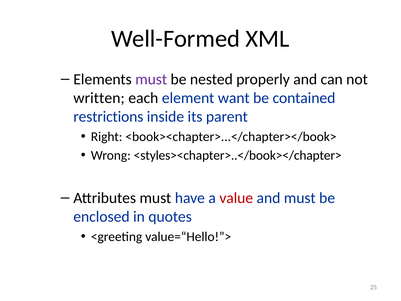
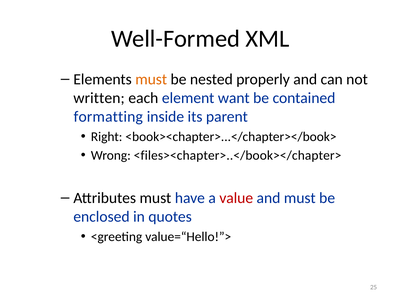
must at (151, 79) colour: purple -> orange
restrictions: restrictions -> formatting
<styles><chapter>..</book></chapter>: <styles><chapter>..</book></chapter> -> <files><chapter>..</book></chapter>
